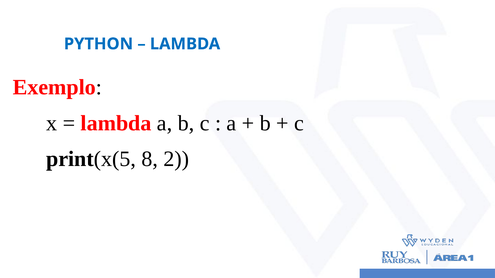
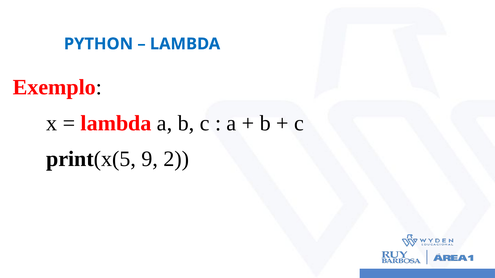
8: 8 -> 9
